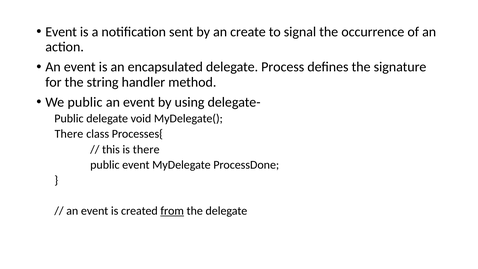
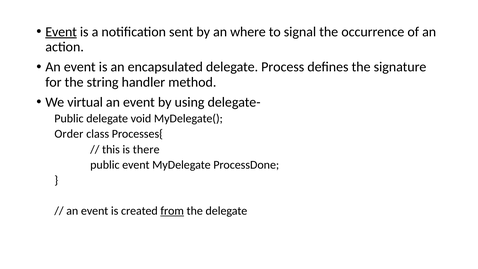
Event at (61, 32) underline: none -> present
create: create -> where
We public: public -> virtual
There at (69, 134): There -> Order
